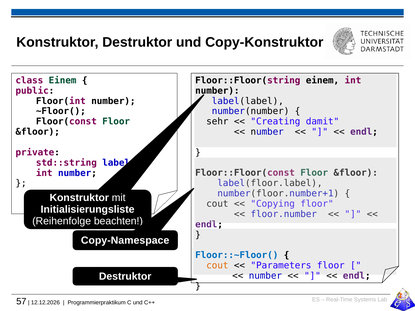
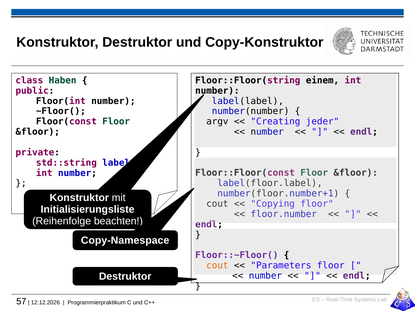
class Einem: Einem -> Haben
sehr: sehr -> argv
damit: damit -> jeder
Floor::~Floor( colour: blue -> purple
